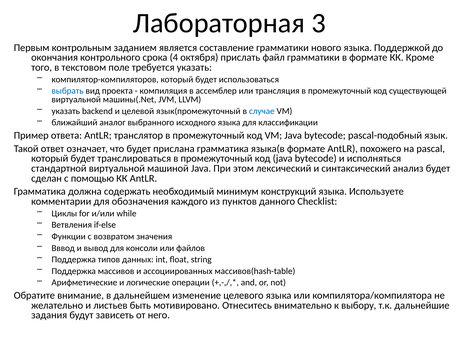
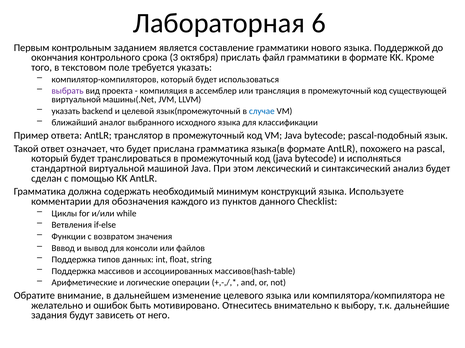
3: 3 -> 6
4: 4 -> 3
выбрать colour: blue -> purple
листьев: листьев -> ошибок
